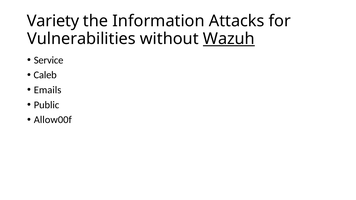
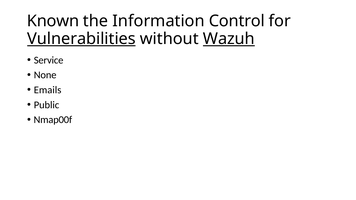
Variety: Variety -> Known
Attacks: Attacks -> Control
Vulnerabilities underline: none -> present
Caleb: Caleb -> None
Allow00f: Allow00f -> Nmap00f
